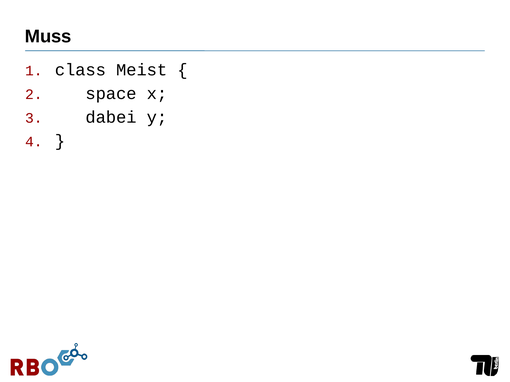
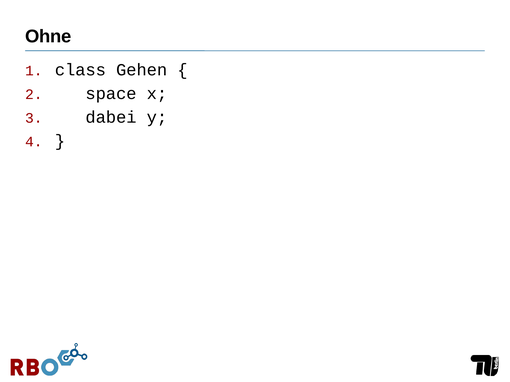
Muss: Muss -> Ohne
Meist: Meist -> Gehen
